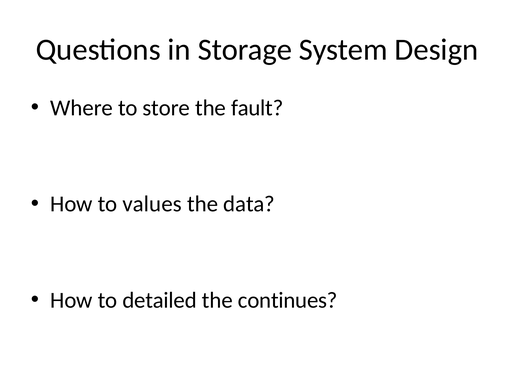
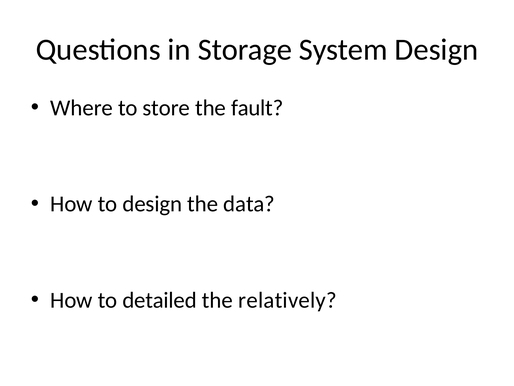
to values: values -> design
continues: continues -> relatively
